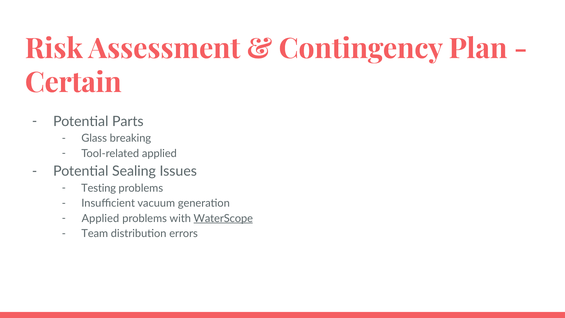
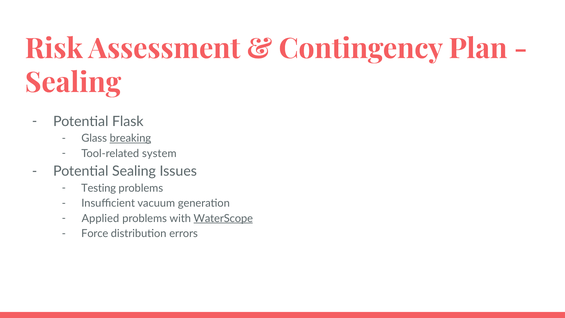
Certain at (73, 83): Certain -> Sealing
Parts: Parts -> Flask
breaking underline: none -> present
Tool-related applied: applied -> system
Team: Team -> Force
